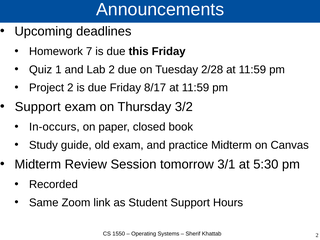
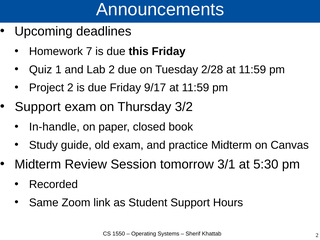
8/17: 8/17 -> 9/17
In-occurs: In-occurs -> In-handle
